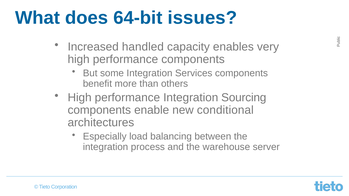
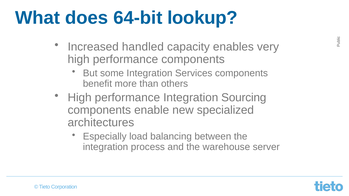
issues: issues -> lookup
conditional: conditional -> specialized
